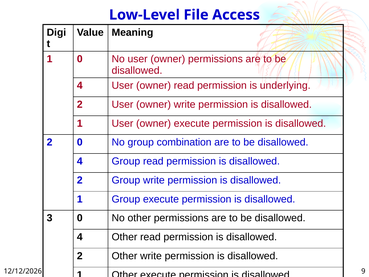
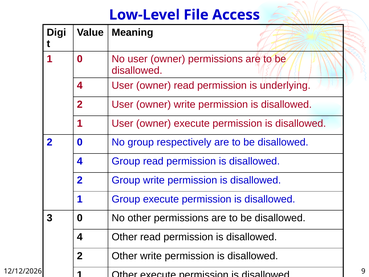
combination: combination -> respectively
